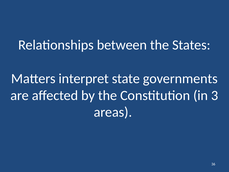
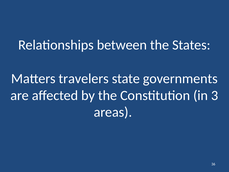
interpret: interpret -> travelers
